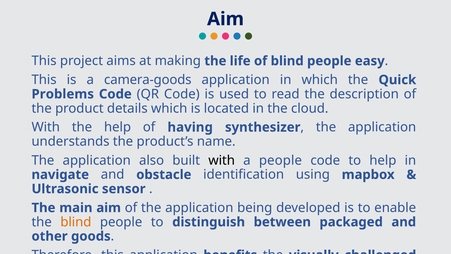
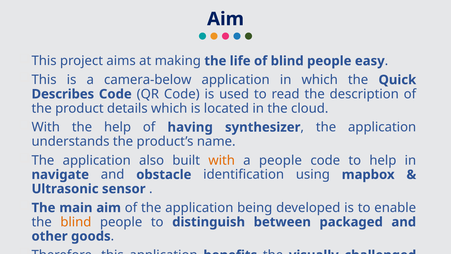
camera-goods: camera-goods -> camera-below
Problems: Problems -> Describes
with at (222, 160) colour: black -> orange
